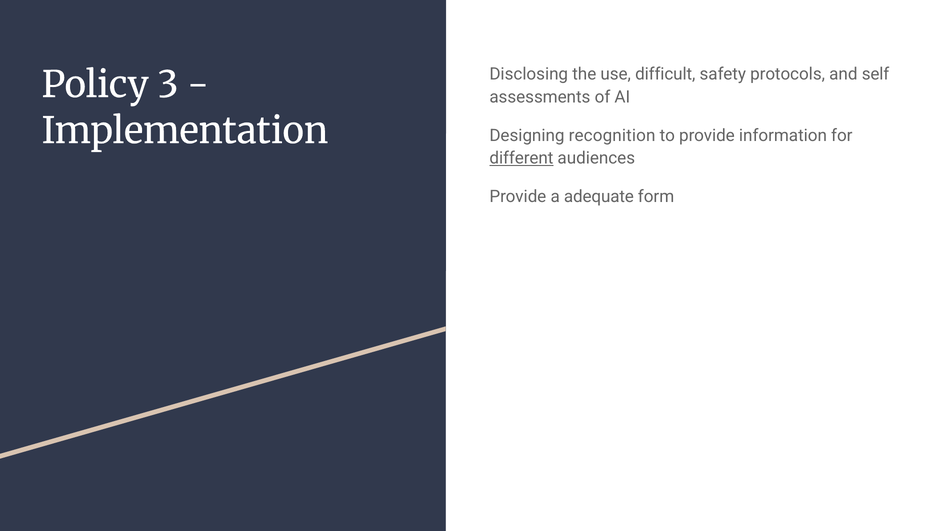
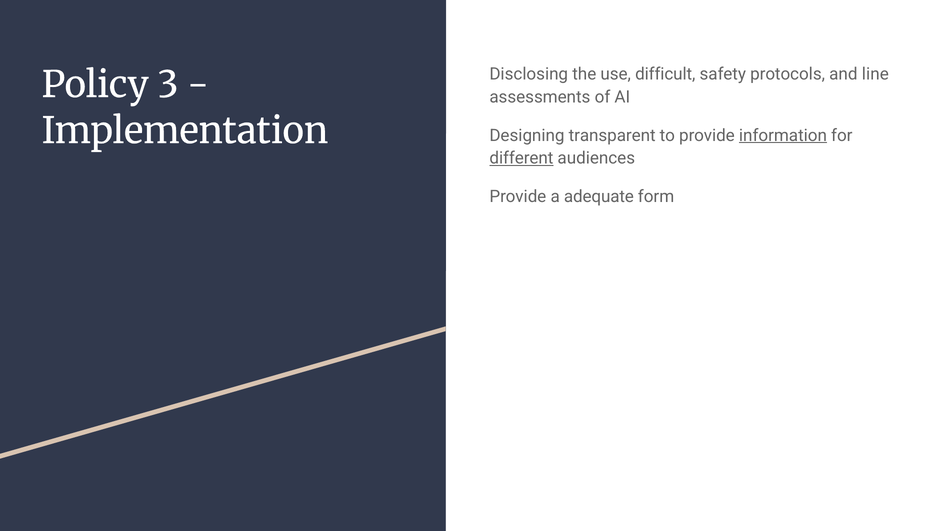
self: self -> line
recognition: recognition -> transparent
information underline: none -> present
